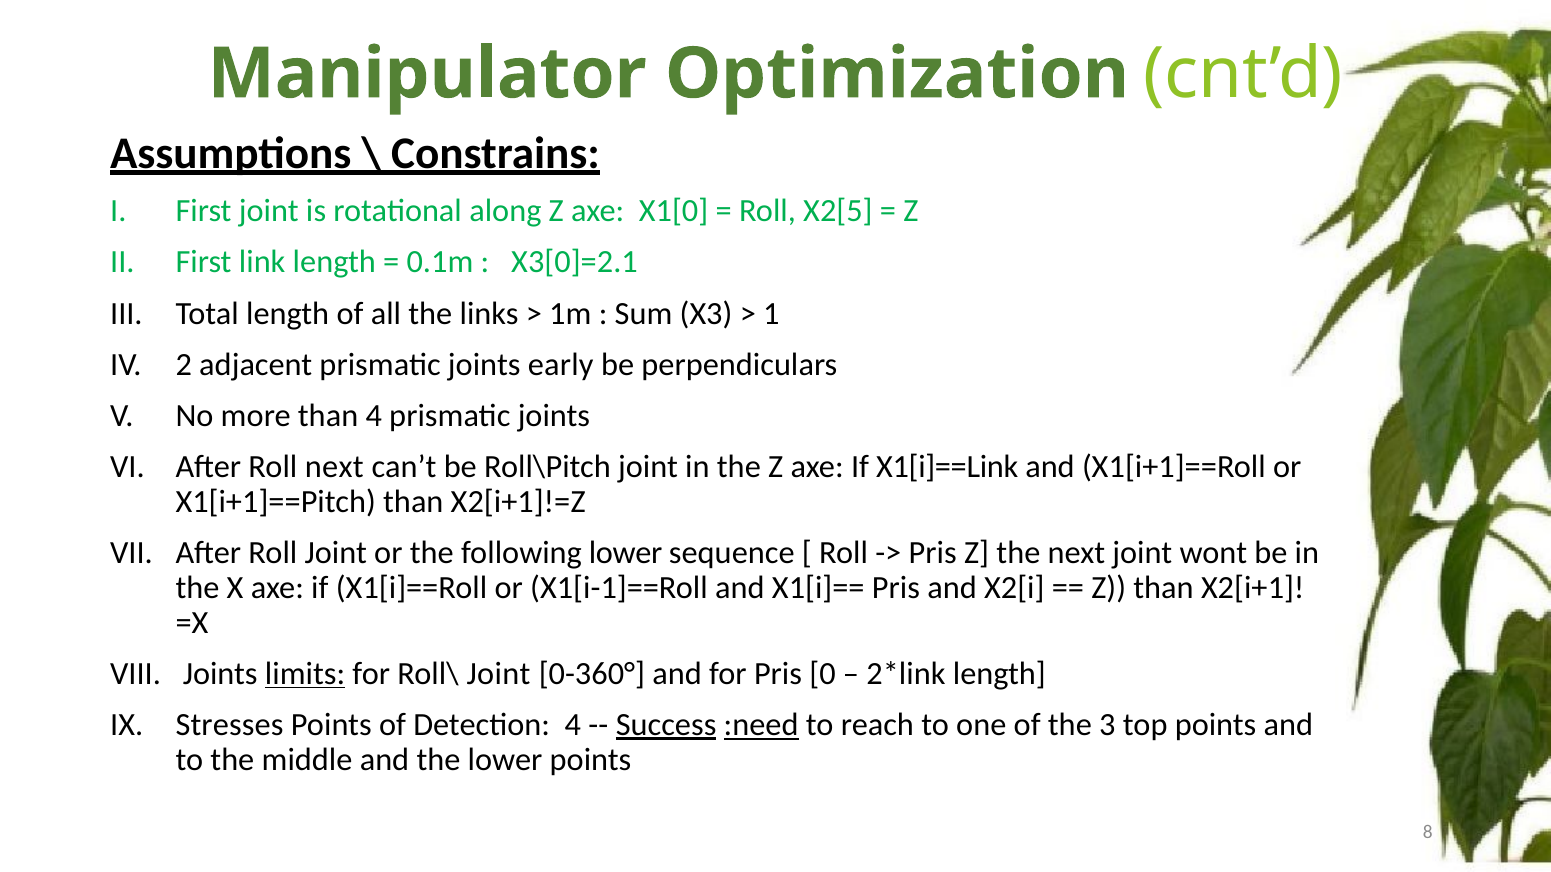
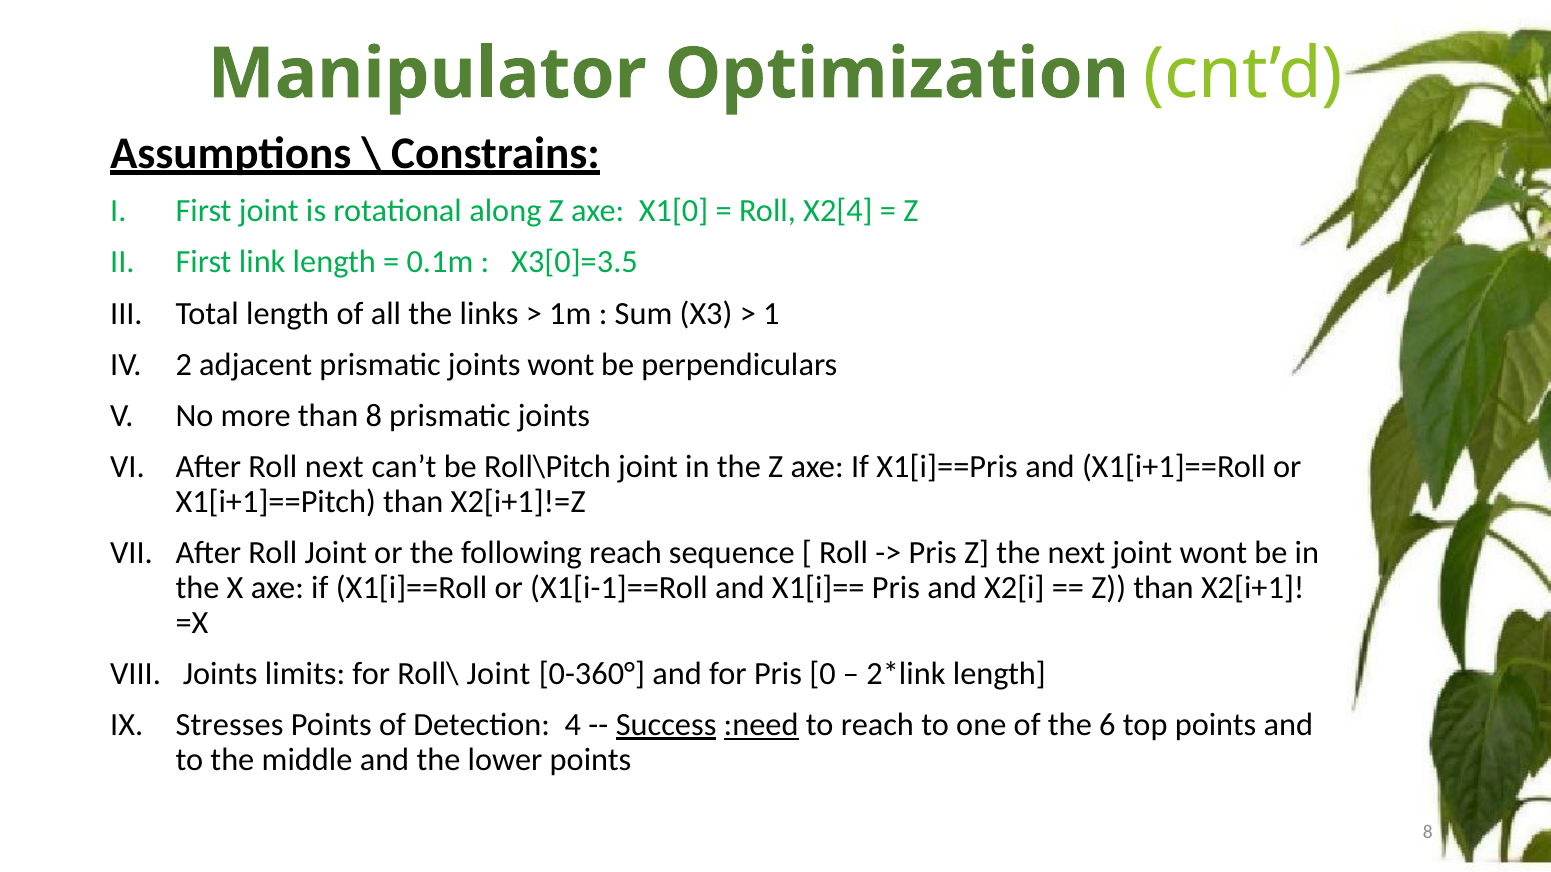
X2[5: X2[5 -> X2[4
X3[0]=2.1: X3[0]=2.1 -> X3[0]=3.5
joints early: early -> wont
than 4: 4 -> 8
X1[i]==Link: X1[i]==Link -> X1[i]==Pris
following lower: lower -> reach
limits underline: present -> none
3: 3 -> 6
